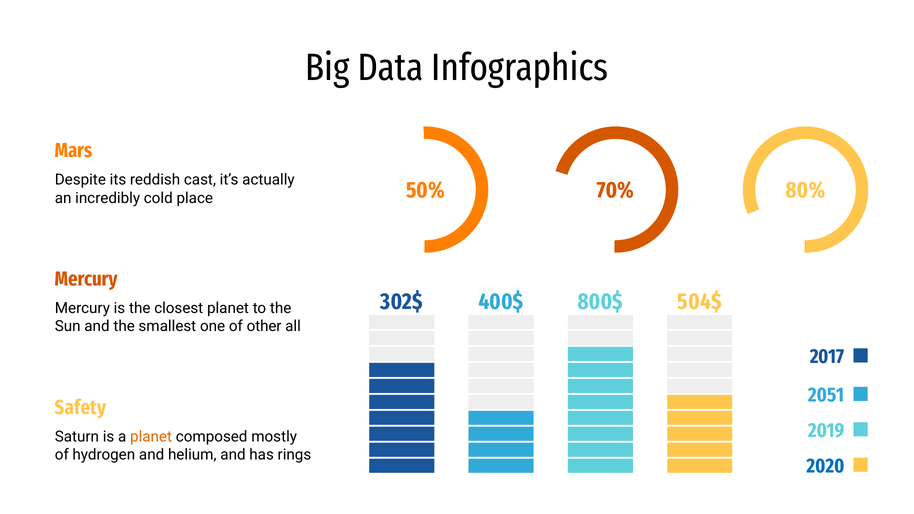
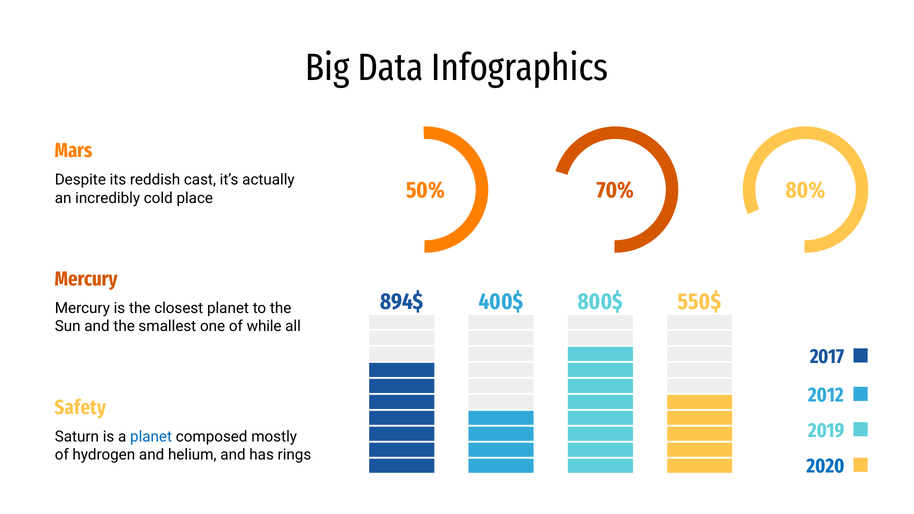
302$: 302$ -> 894$
504$: 504$ -> 550$
other: other -> while
2051: 2051 -> 2012
planet at (151, 437) colour: orange -> blue
